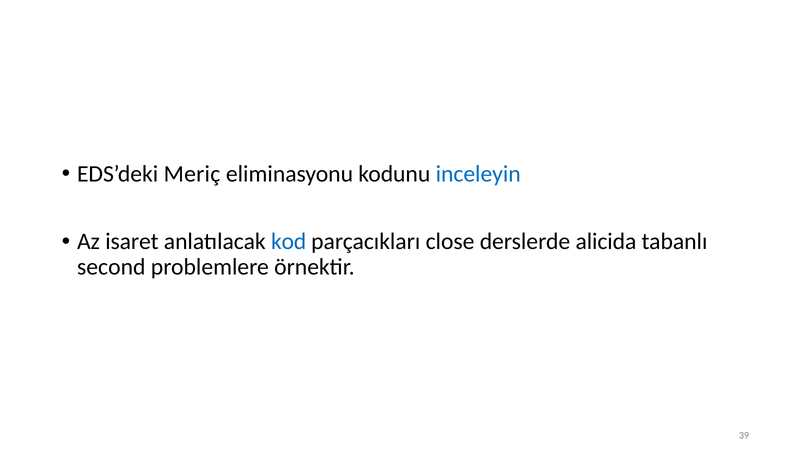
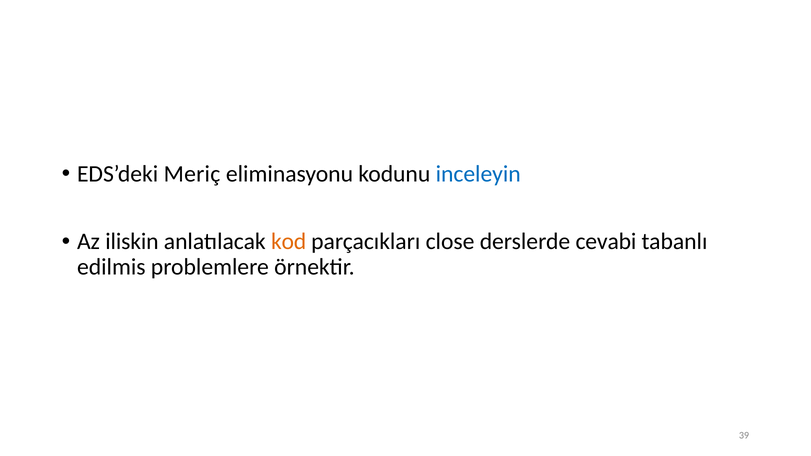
isaret: isaret -> iliskin
kod colour: blue -> orange
alicida: alicida -> cevabi
second: second -> edilmis
